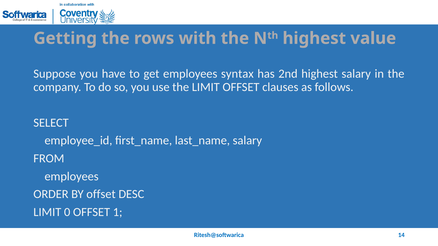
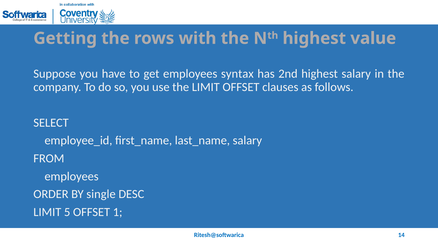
BY offset: offset -> single
0: 0 -> 5
